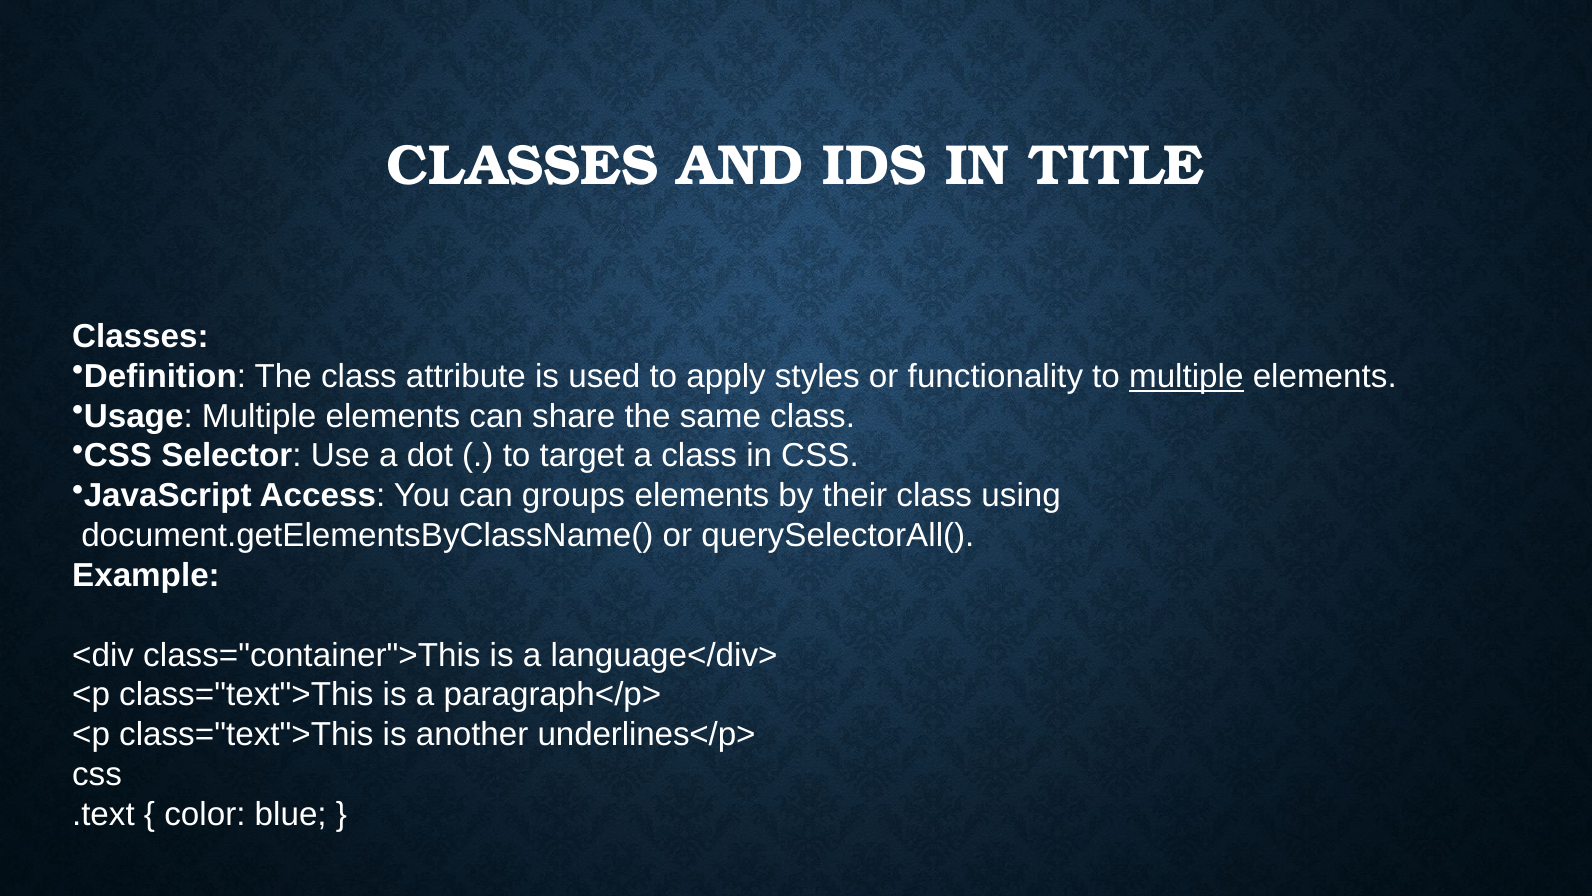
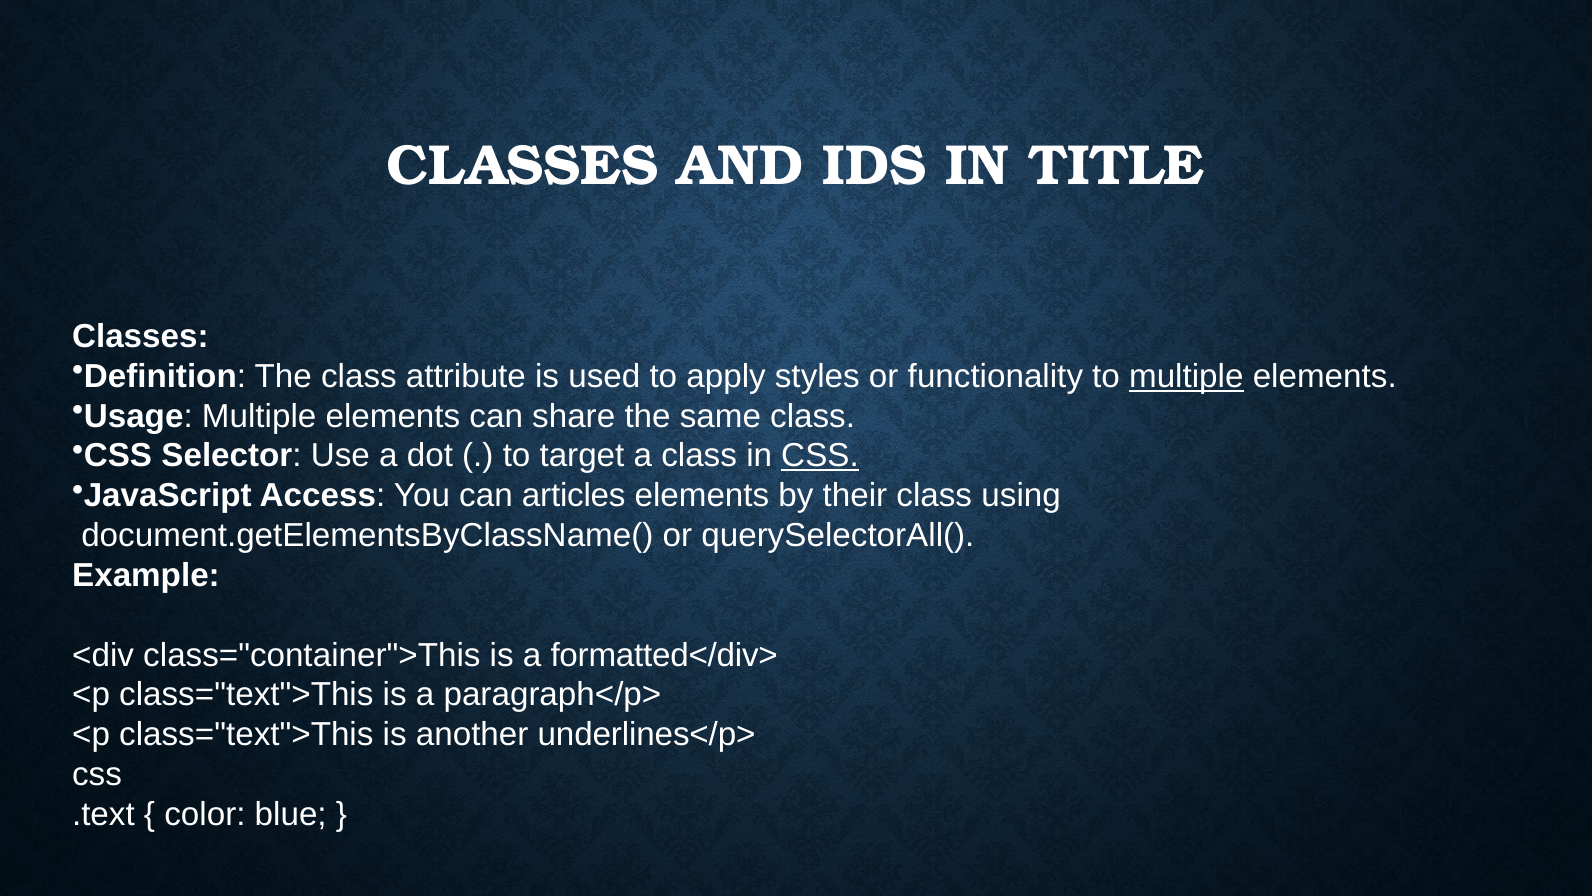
CSS at (820, 456) underline: none -> present
groups: groups -> articles
language</div>: language</div> -> formatted</div>
